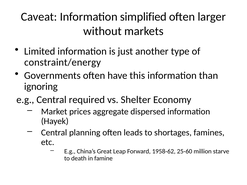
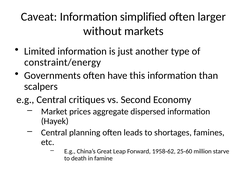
ignoring: ignoring -> scalpers
required: required -> critiques
Shelter: Shelter -> Second
